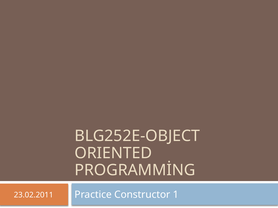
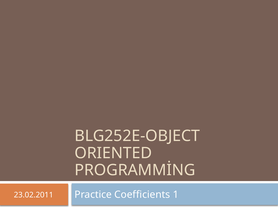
Constructor: Constructor -> Coefficients
